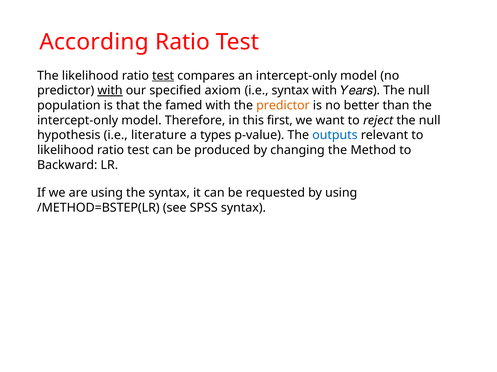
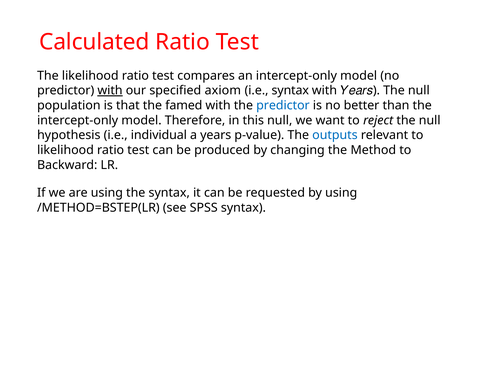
According: According -> Calculated
test at (163, 76) underline: present -> none
predictor at (283, 106) colour: orange -> blue
this first: first -> null
literature: literature -> individual
types: types -> years
